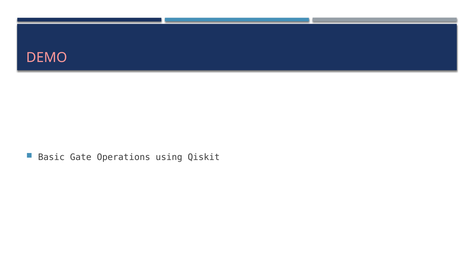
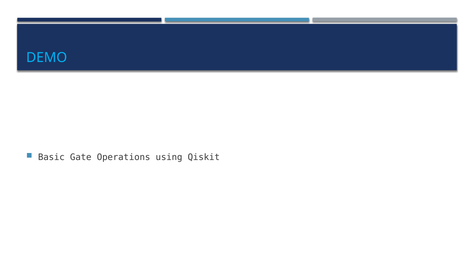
DEMO colour: pink -> light blue
